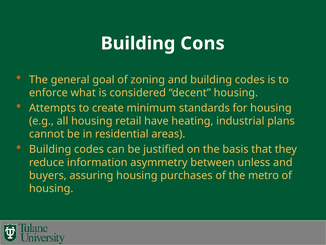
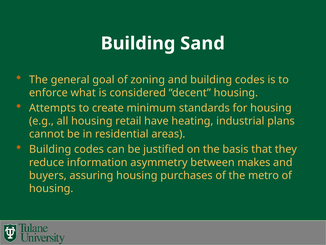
Cons: Cons -> Sand
unless: unless -> makes
